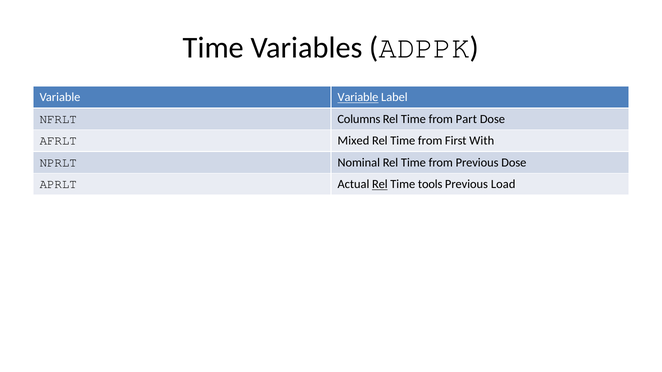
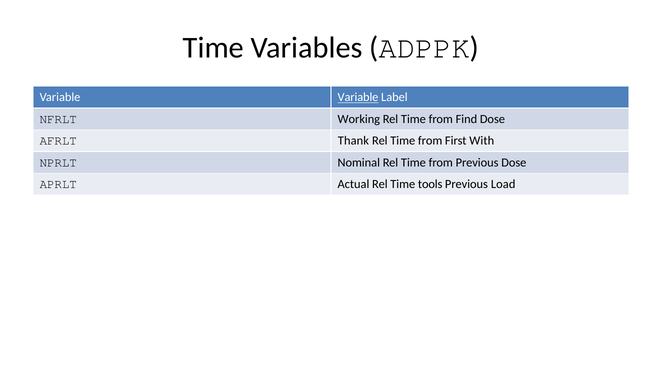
Columns: Columns -> Working
Part: Part -> Find
Mixed: Mixed -> Thank
Rel at (380, 184) underline: present -> none
